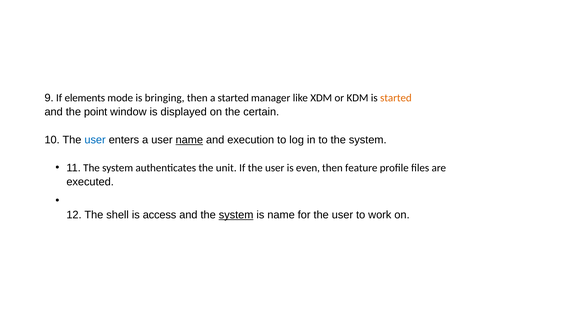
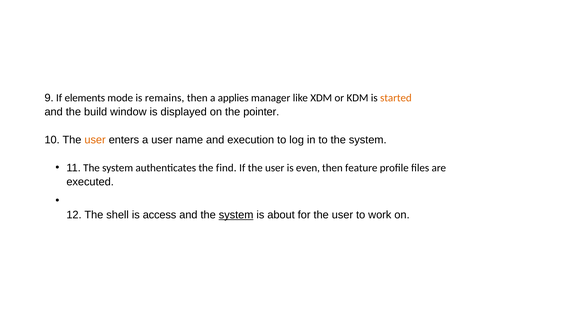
bringing: bringing -> remains
a started: started -> applies
point: point -> build
certain: certain -> pointer
user at (95, 140) colour: blue -> orange
name at (189, 140) underline: present -> none
unit: unit -> find
is name: name -> about
